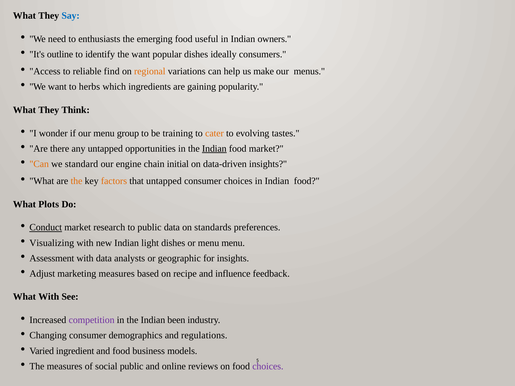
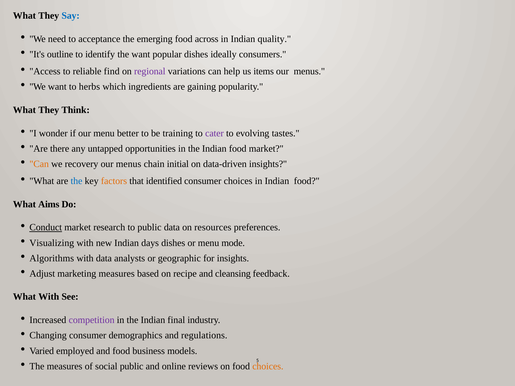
enthusiasts: enthusiasts -> acceptance
useful: useful -> across
owners: owners -> quality
regional colour: orange -> purple
make: make -> items
group: group -> better
cater colour: orange -> purple
Indian at (214, 149) underline: present -> none
standard: standard -> recovery
engine at (129, 164): engine -> menus
the at (77, 181) colour: orange -> blue
that untapped: untapped -> identified
Plots: Plots -> Aims
standards: standards -> resources
light: light -> days
menu menu: menu -> mode
Assessment: Assessment -> Algorithms
influence: influence -> cleansing
been: been -> final
ingredient: ingredient -> employed
choices at (268, 366) colour: purple -> orange
